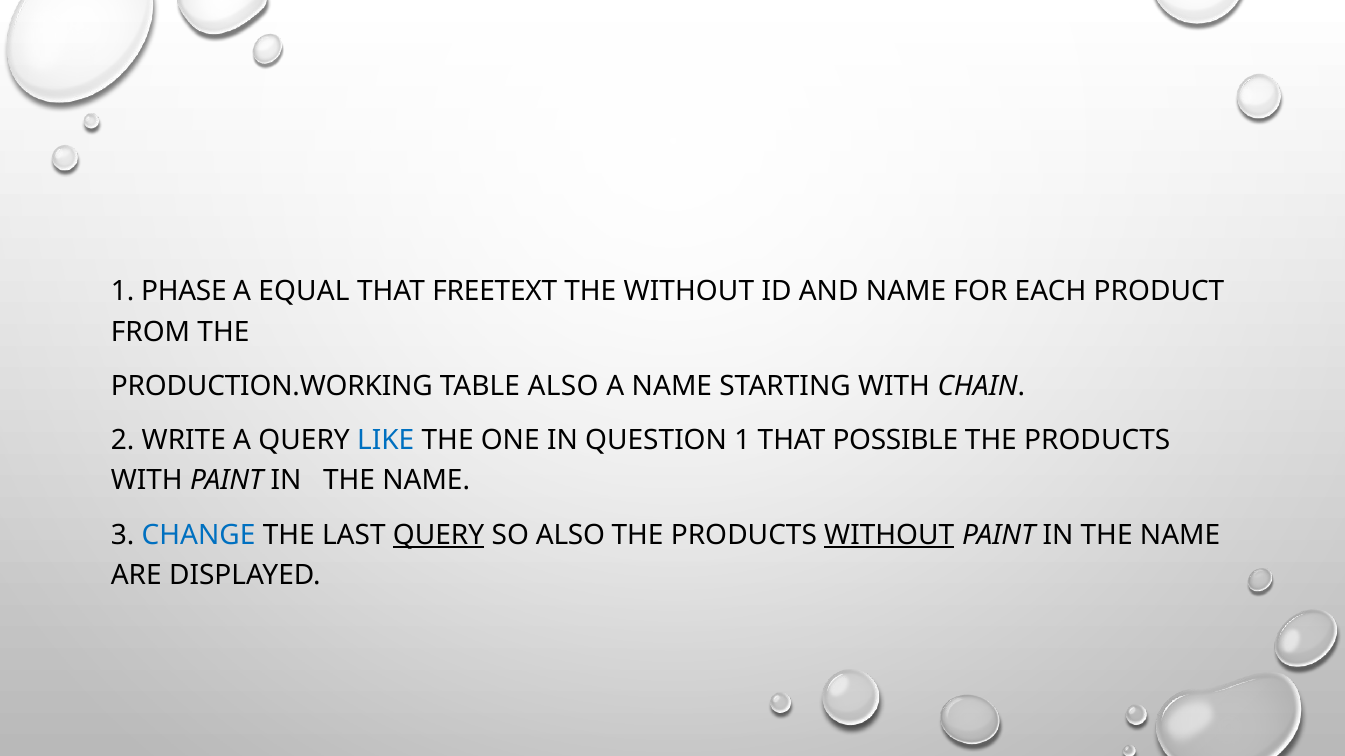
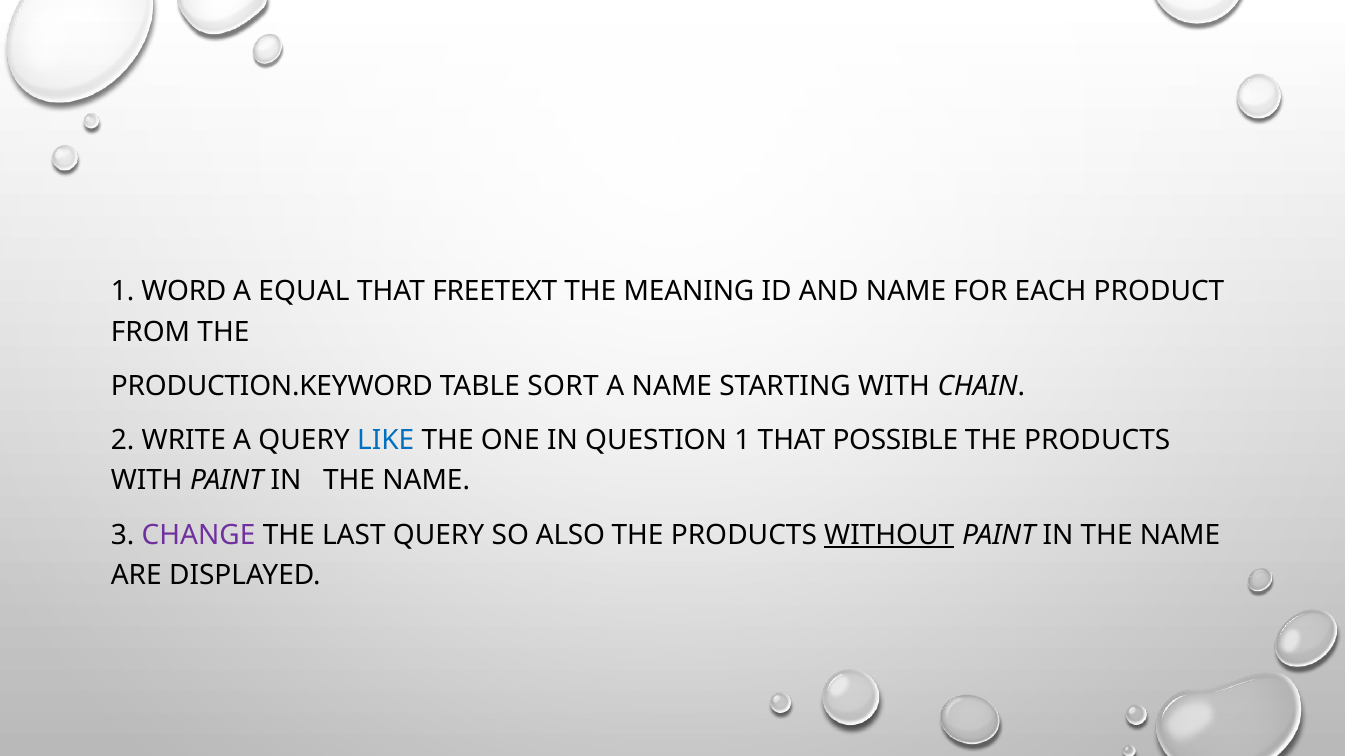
PHASE: PHASE -> WORD
THE WITHOUT: WITHOUT -> MEANING
PRODUCTION.WORKING: PRODUCTION.WORKING -> PRODUCTION.KEYWORD
TABLE ALSO: ALSO -> SORT
CHANGE colour: blue -> purple
QUERY at (439, 535) underline: present -> none
